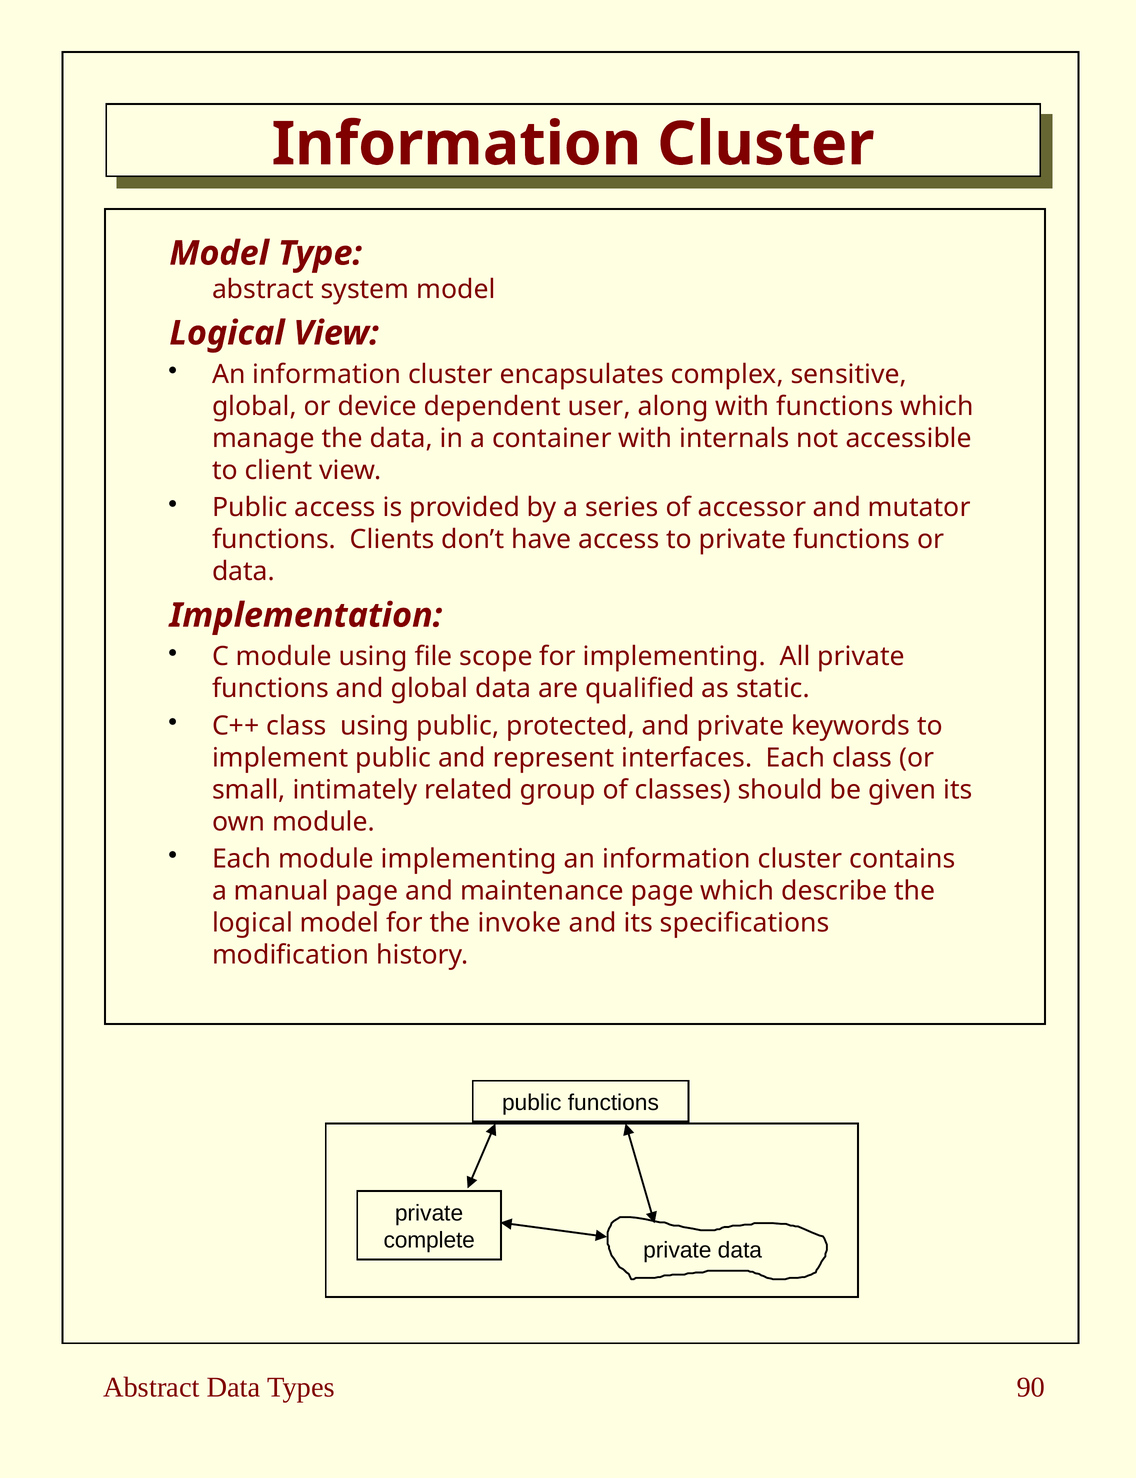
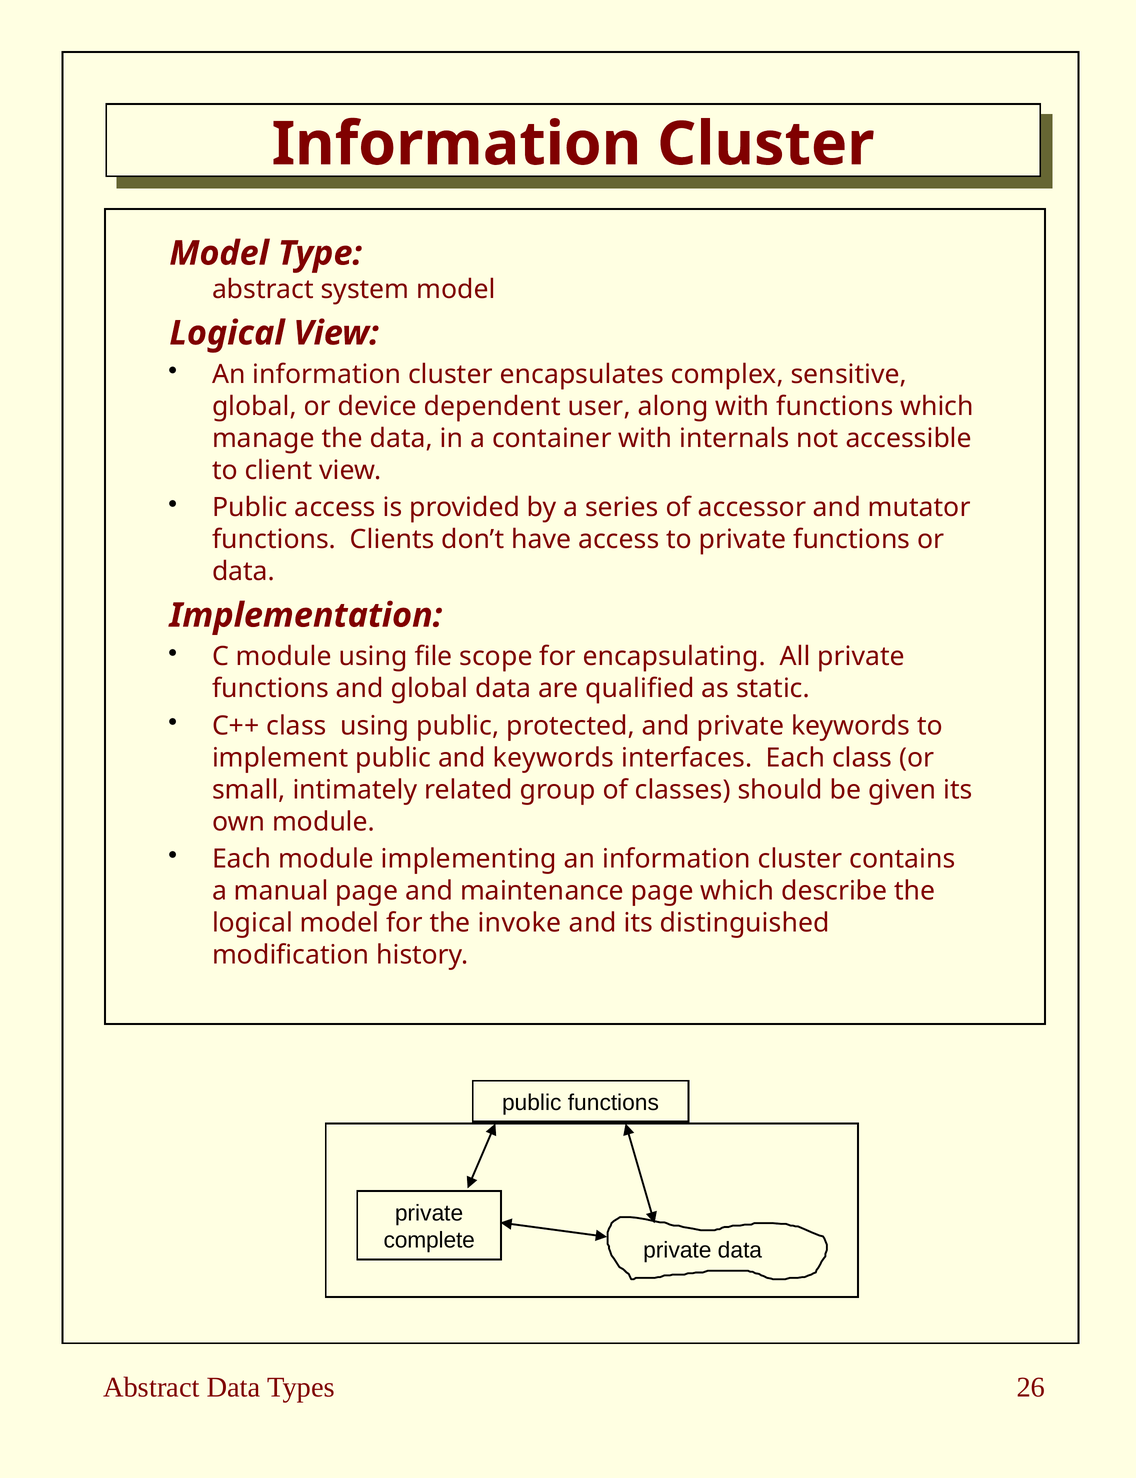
for implementing: implementing -> encapsulating
and represent: represent -> keywords
specifications: specifications -> distinguished
90: 90 -> 26
